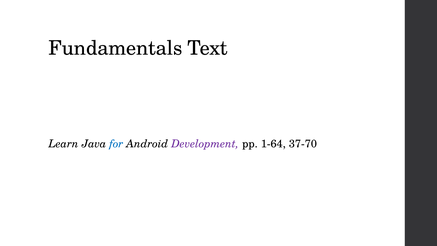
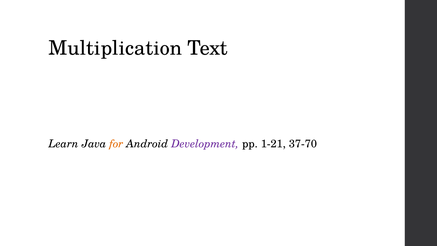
Fundamentals: Fundamentals -> Multiplication
for colour: blue -> orange
1-64: 1-64 -> 1-21
